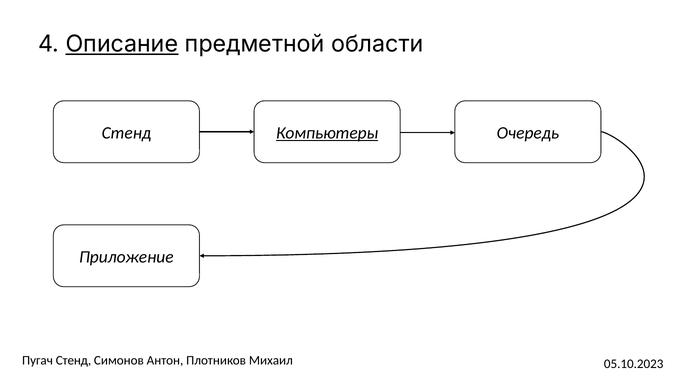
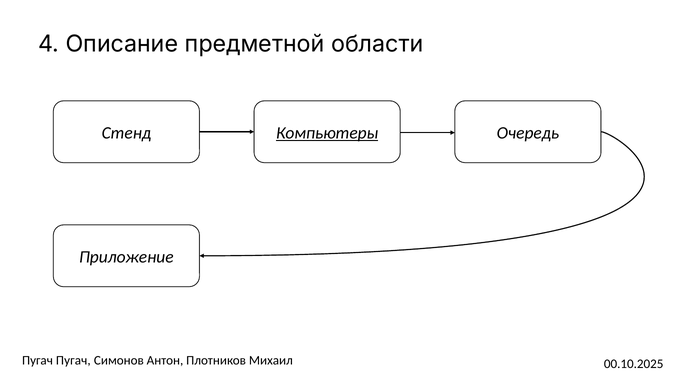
Описание underline: present -> none
Пугач Стенд: Стенд -> Пугач
05.10.2023: 05.10.2023 -> 00.10.2025
